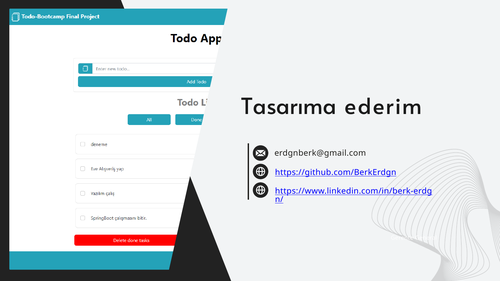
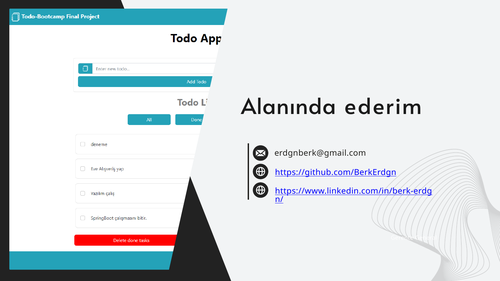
Tasarıma: Tasarıma -> Alanında
